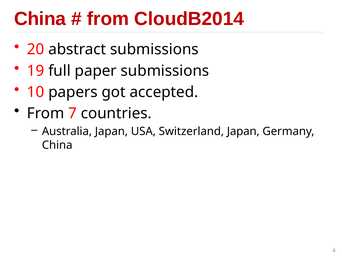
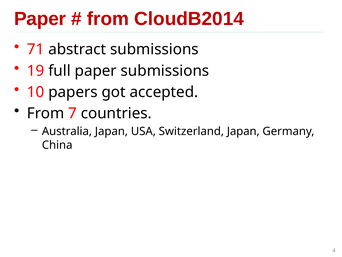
China at (40, 19): China -> Paper
20: 20 -> 71
